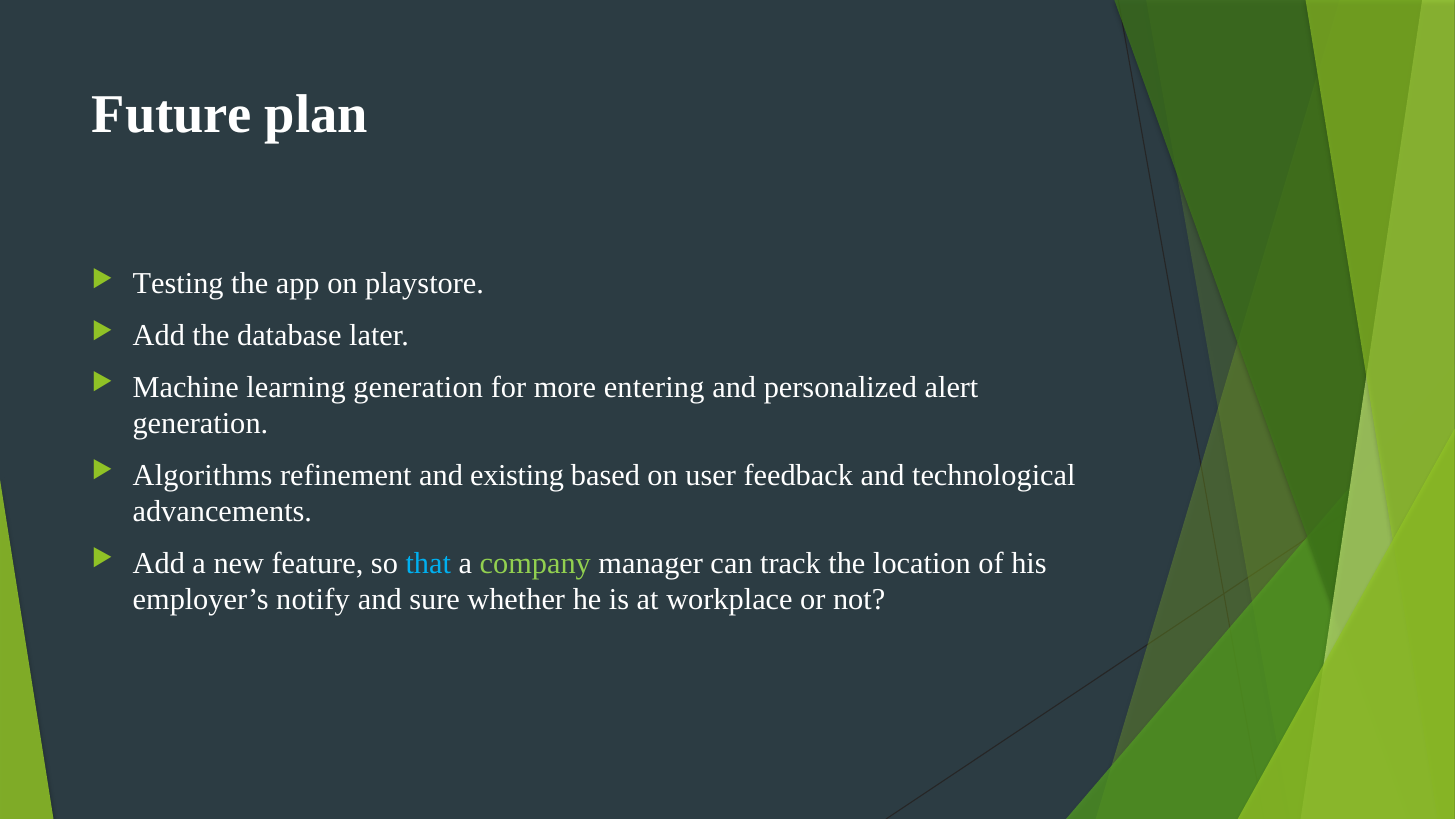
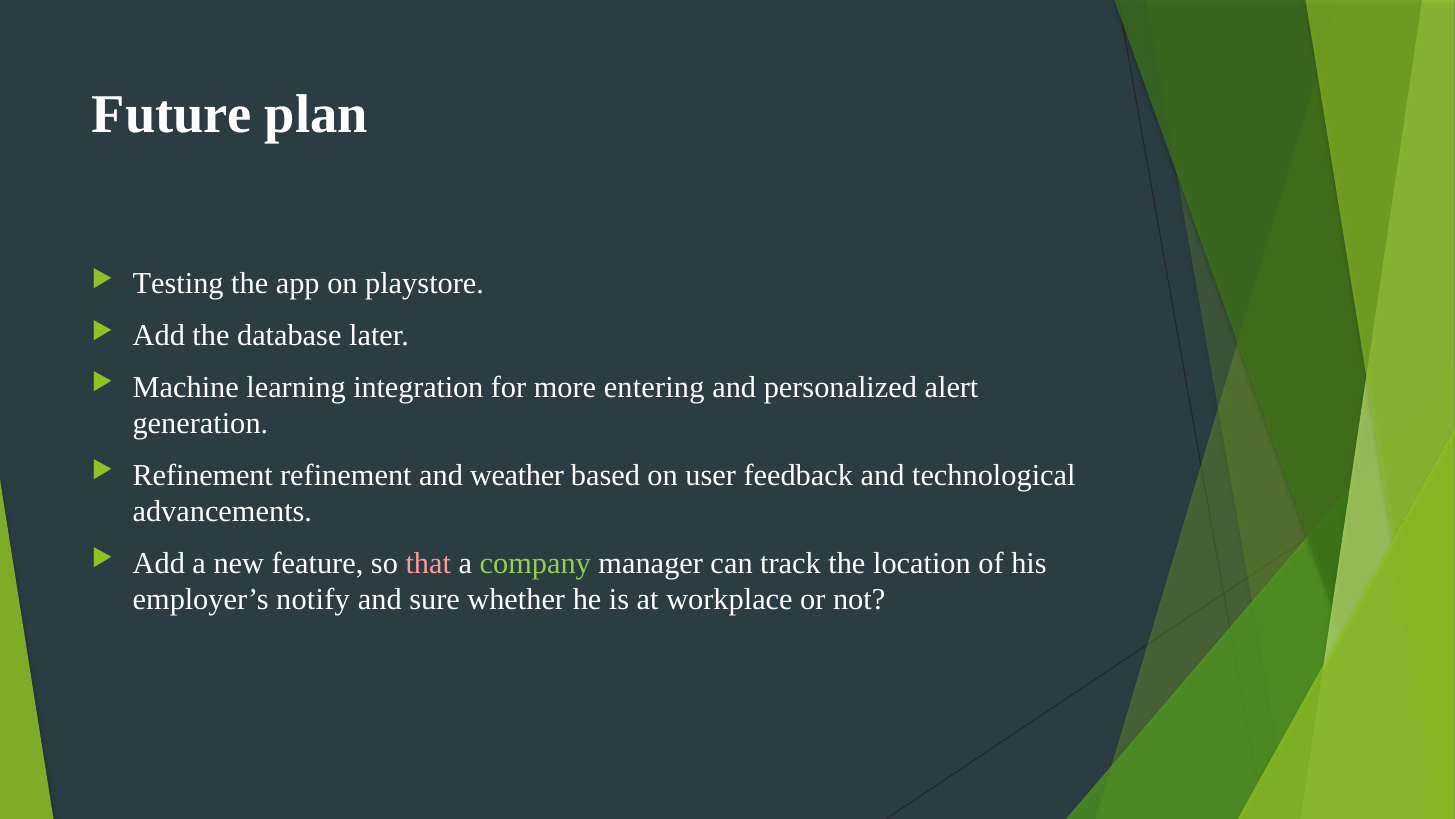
learning generation: generation -> integration
Algorithms at (203, 475): Algorithms -> Refinement
existing: existing -> weather
that colour: light blue -> pink
